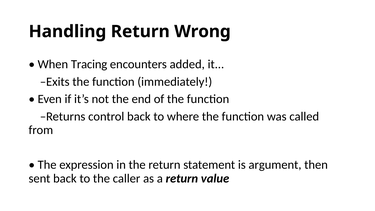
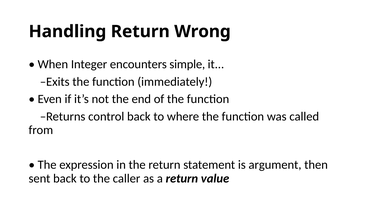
Tracing: Tracing -> Integer
added: added -> simple
